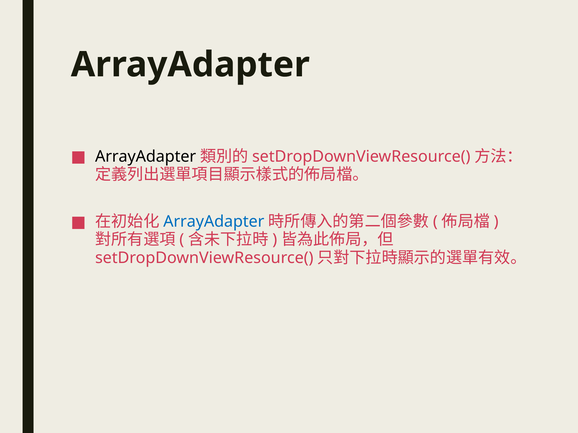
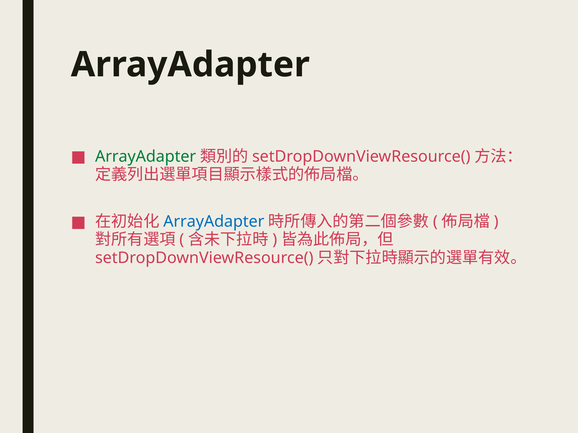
ArrayAdapter at (146, 157) colour: black -> green
